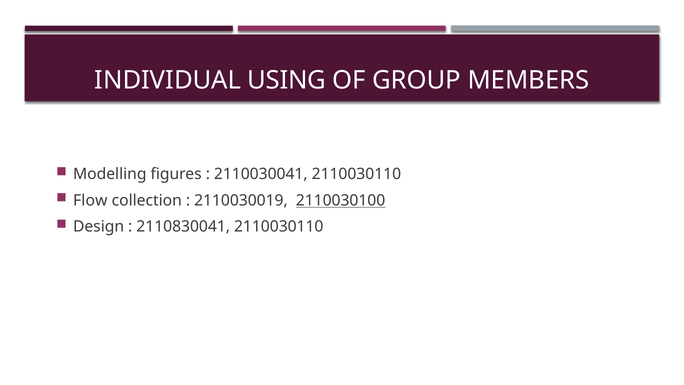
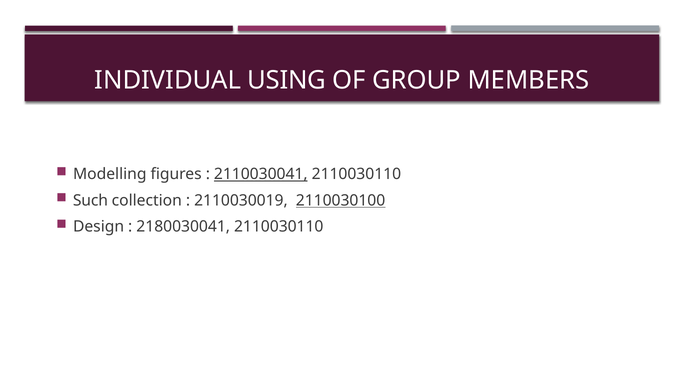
2110030041 underline: none -> present
Flow: Flow -> Such
2110830041: 2110830041 -> 2180030041
